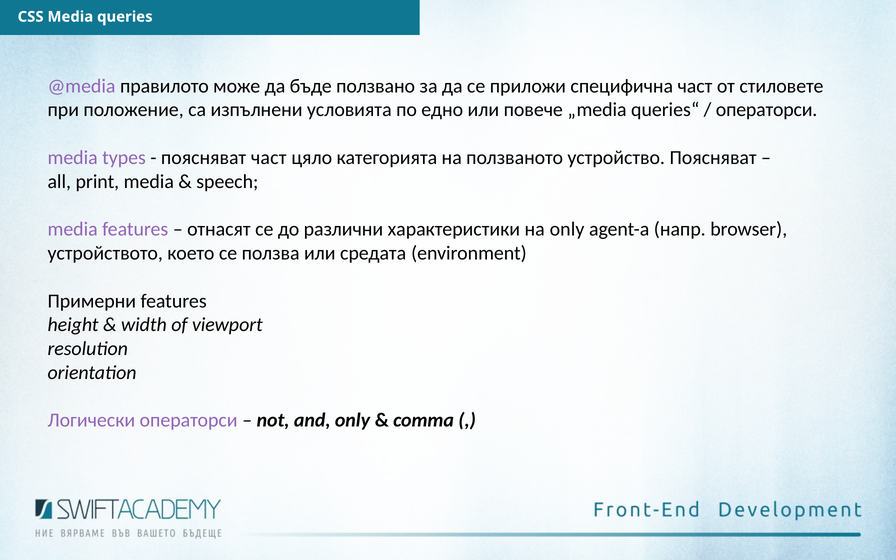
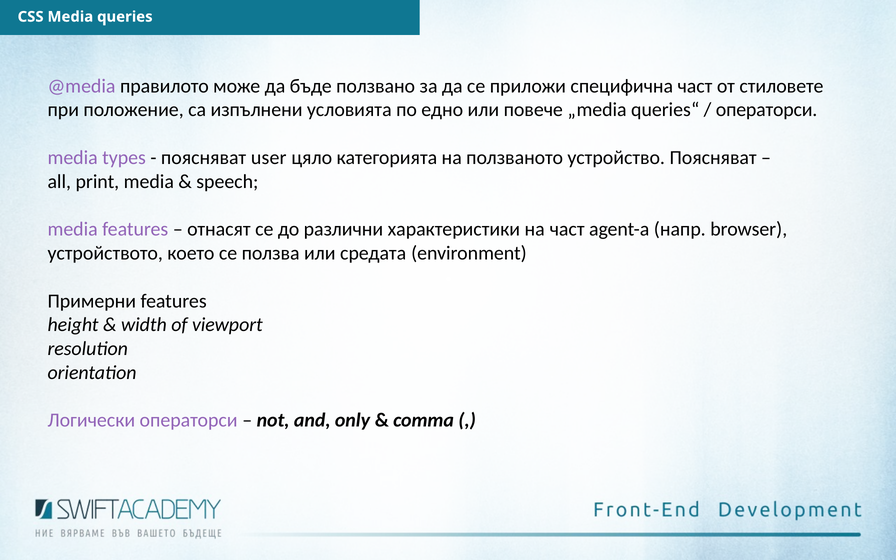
поясняват част: част -> user
на only: only -> част
